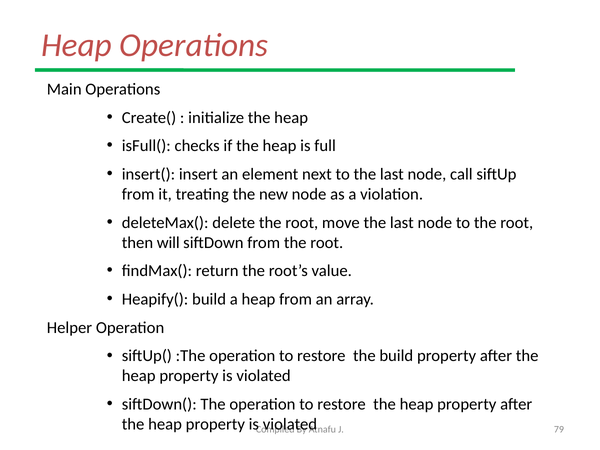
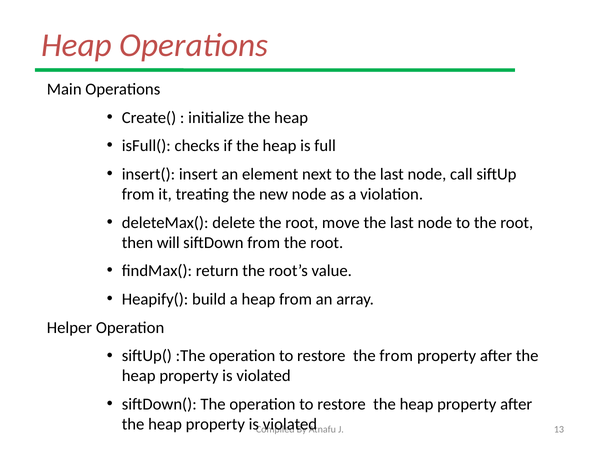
the build: build -> from
79: 79 -> 13
